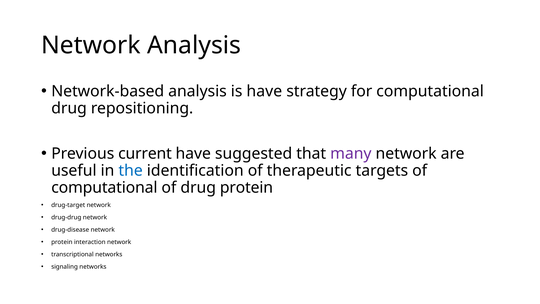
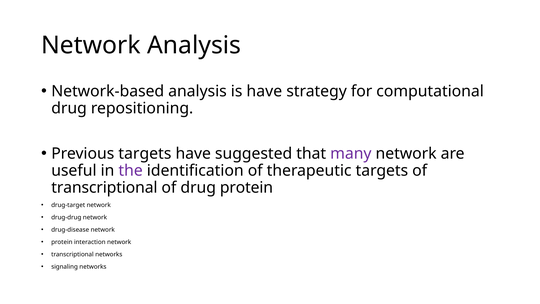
Previous current: current -> targets
the colour: blue -> purple
computational at (104, 187): computational -> transcriptional
